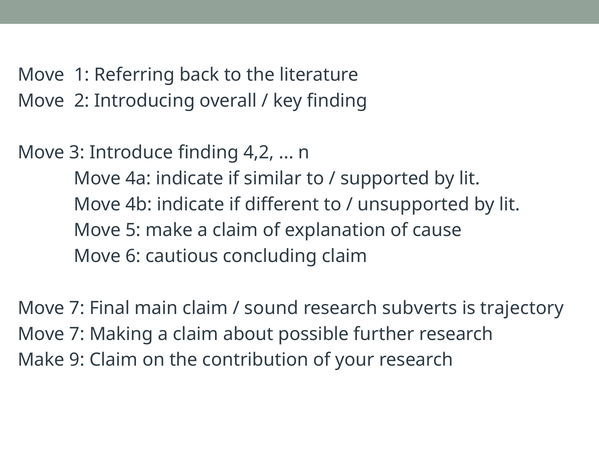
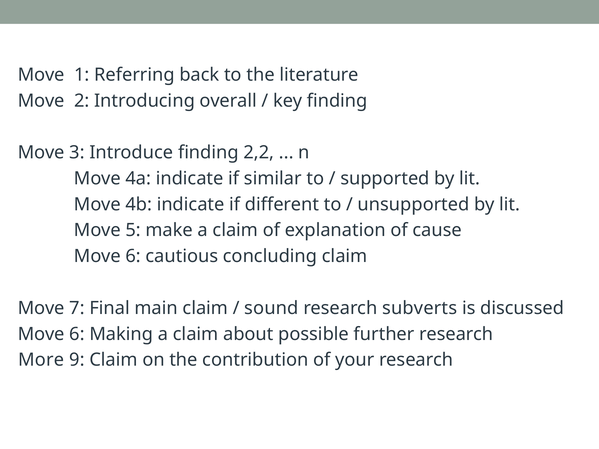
4,2: 4,2 -> 2,2
trajectory: trajectory -> discussed
7 at (77, 334): 7 -> 6
Make at (41, 360): Make -> More
